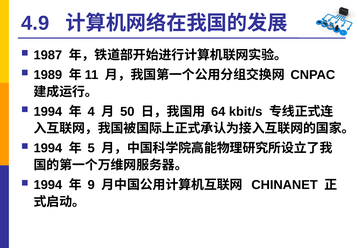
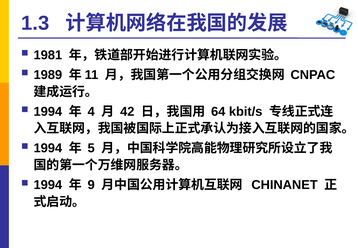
4.9: 4.9 -> 1.3
1987: 1987 -> 1981
50: 50 -> 42
